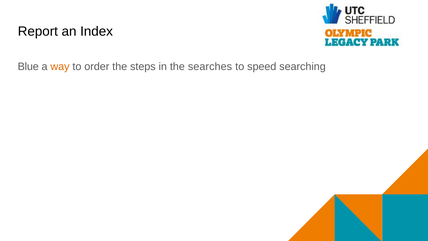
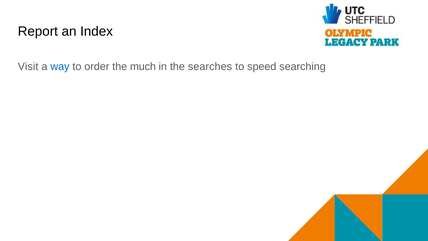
Blue: Blue -> Visit
way colour: orange -> blue
steps: steps -> much
